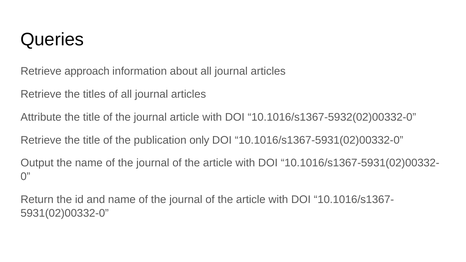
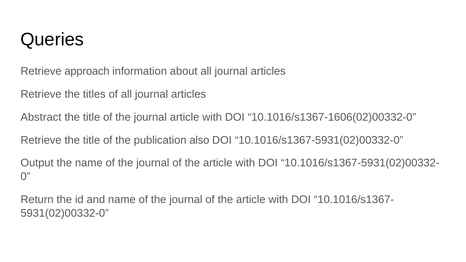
Attribute: Attribute -> Abstract
10.1016/s1367-5932(02)00332-0: 10.1016/s1367-5932(02)00332-0 -> 10.1016/s1367-1606(02)00332-0
only: only -> also
